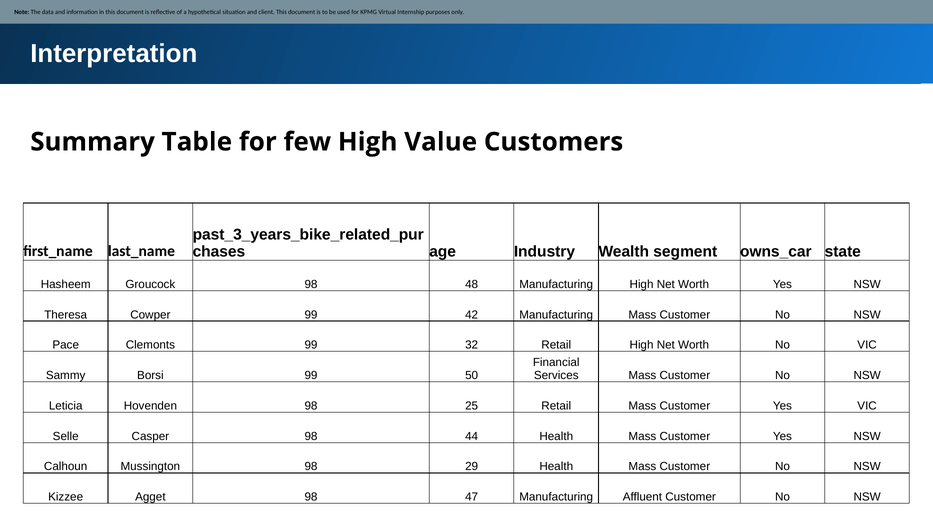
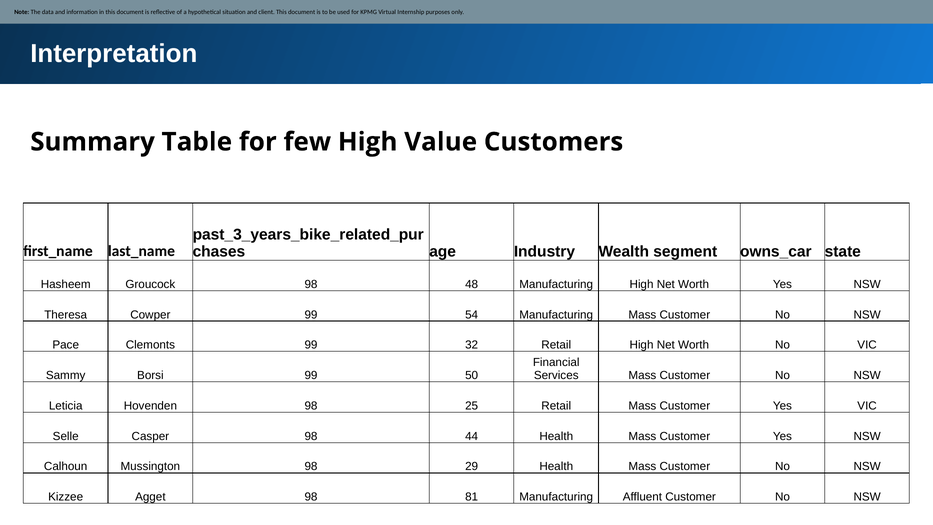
42: 42 -> 54
47: 47 -> 81
